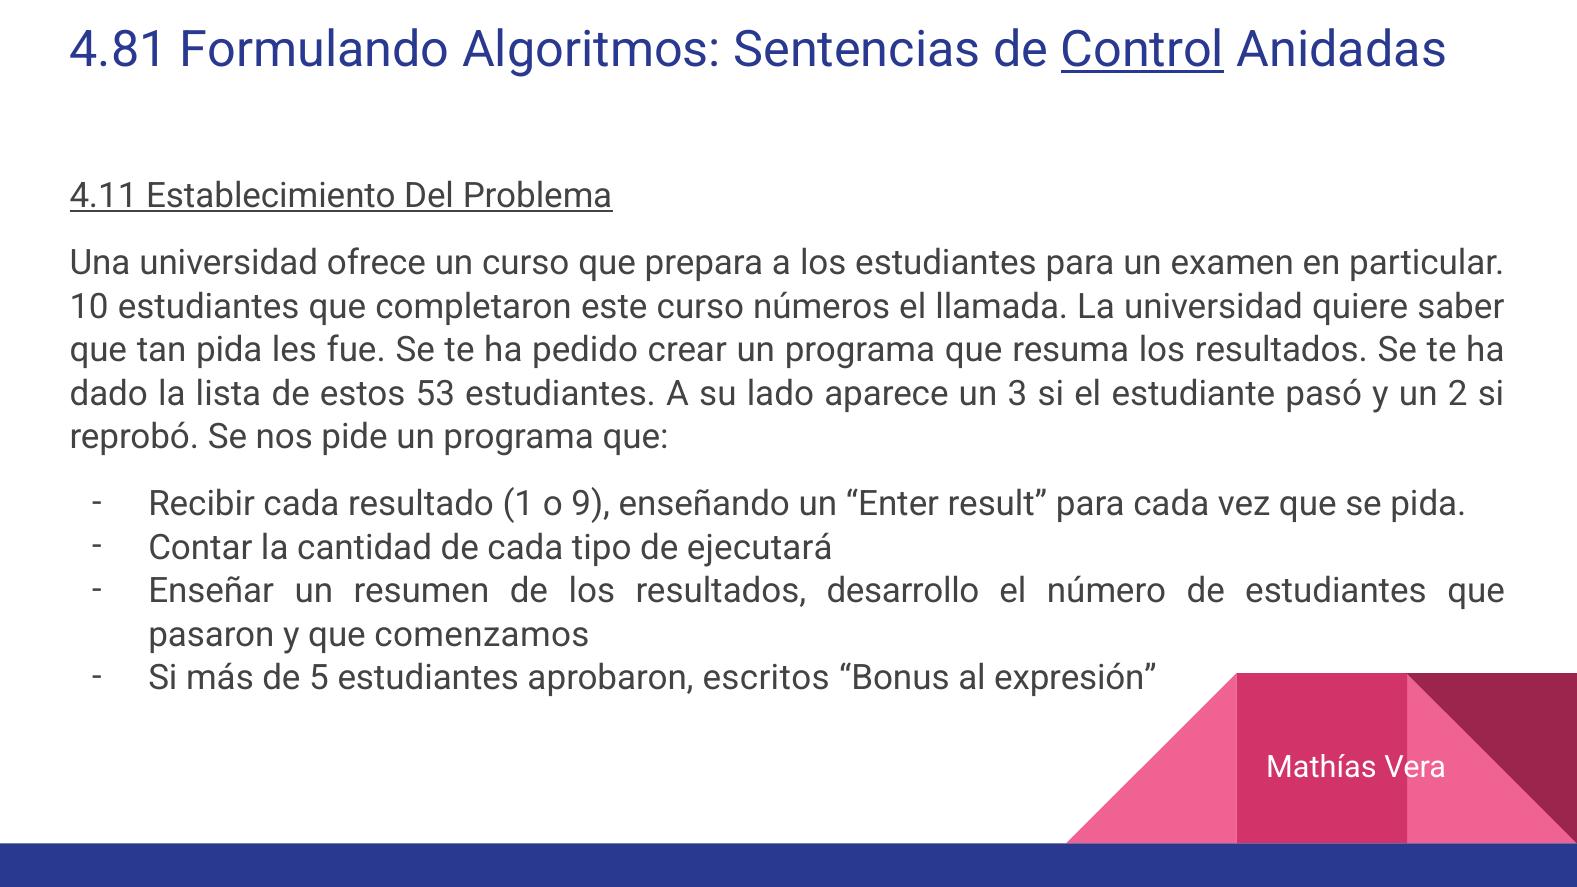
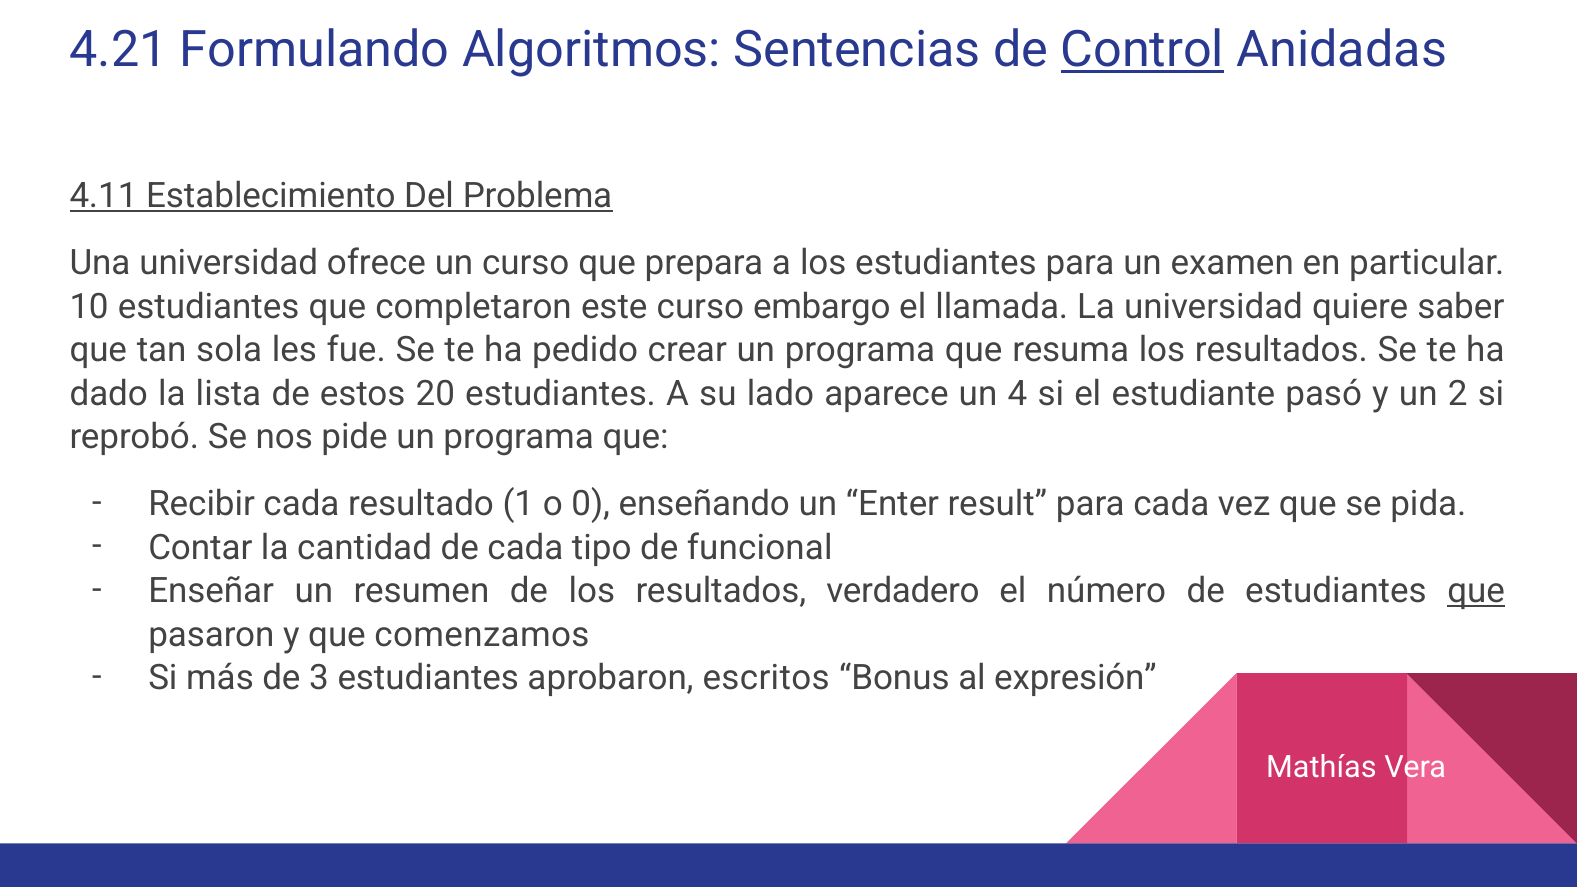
4.81: 4.81 -> 4.21
números: números -> embargo
tan pida: pida -> sola
53: 53 -> 20
3: 3 -> 4
9: 9 -> 0
ejecutará: ejecutará -> funcional
desarrollo: desarrollo -> verdadero
que at (1476, 591) underline: none -> present
5: 5 -> 3
